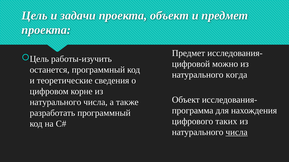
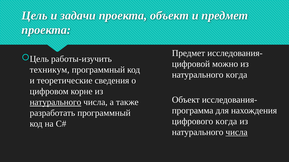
останется: останется -> техникум
натурального at (55, 103) underline: none -> present
цифрового таких: таких -> когда
